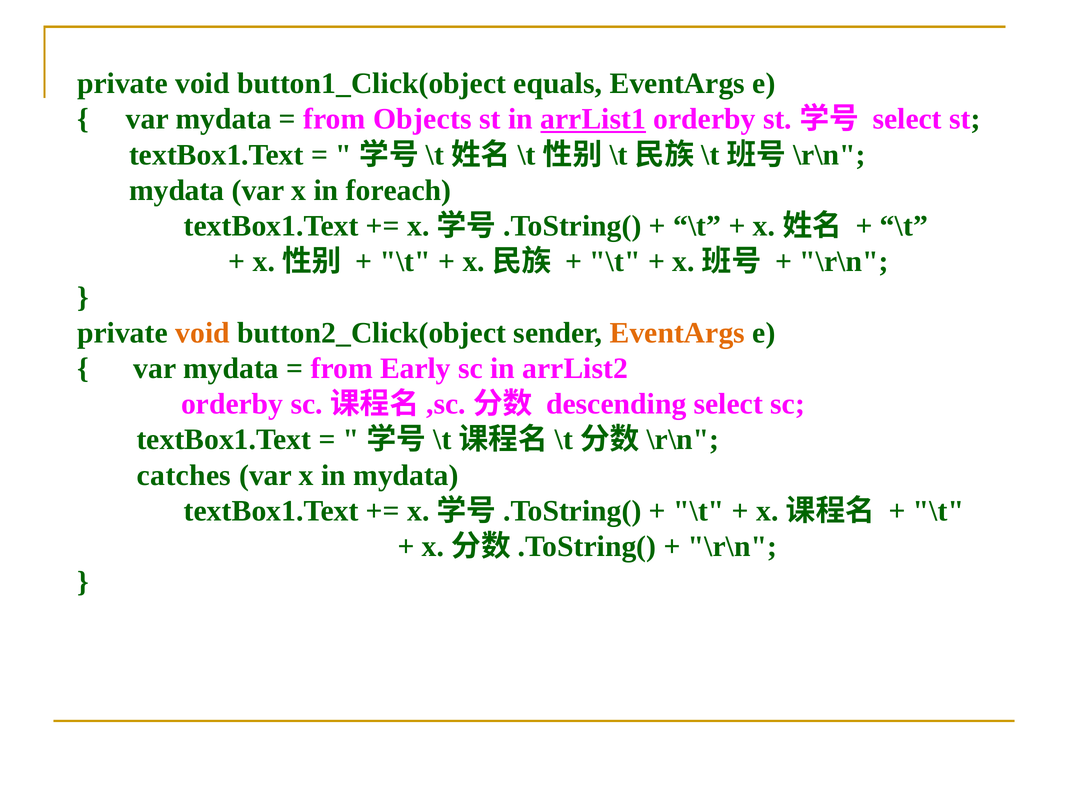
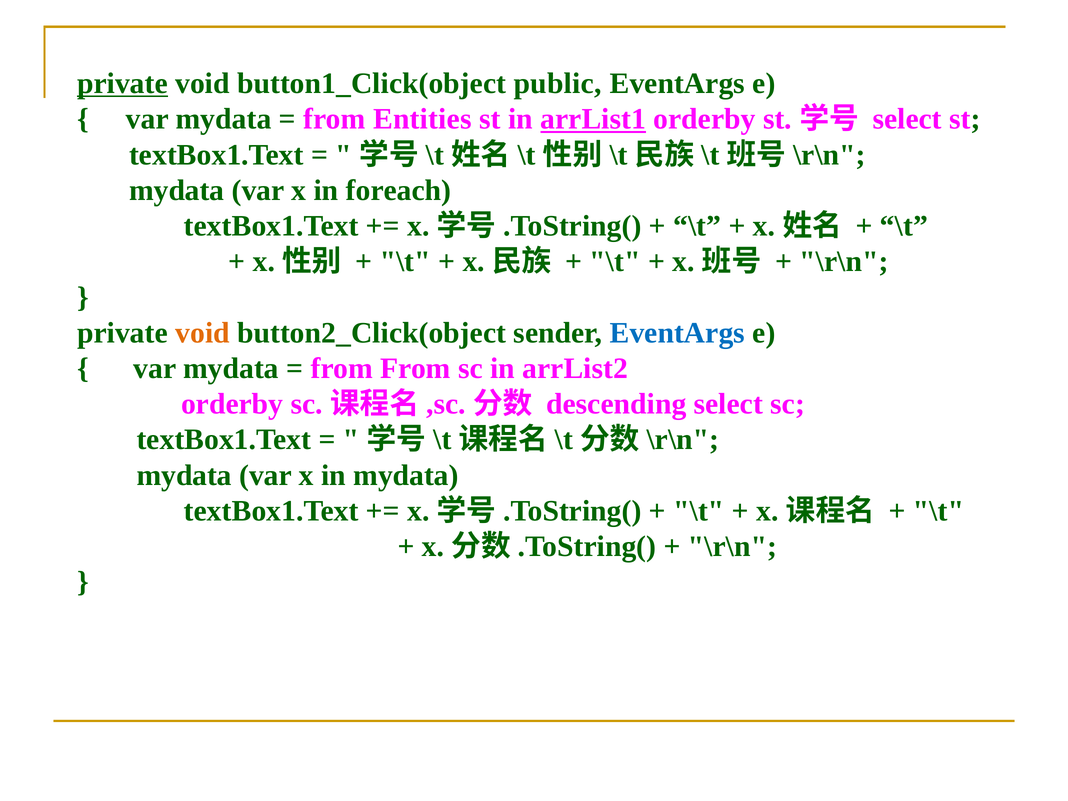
private at (123, 84) underline: none -> present
equals: equals -> public
Objects: Objects -> Entities
EventArgs at (677, 333) colour: orange -> blue
from Early: Early -> From
catches at (184, 475): catches -> mydata
